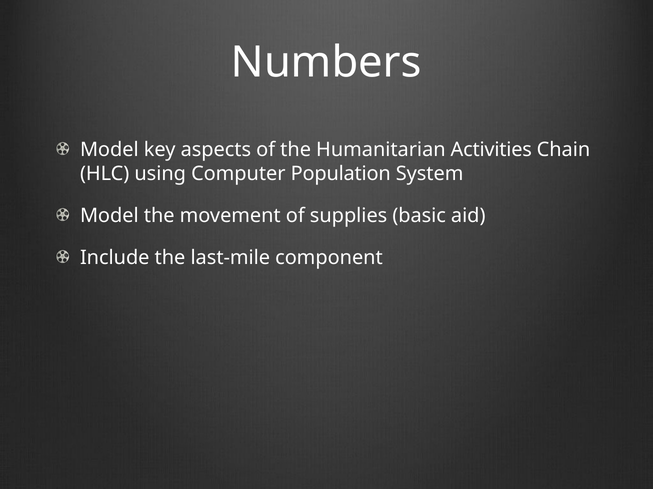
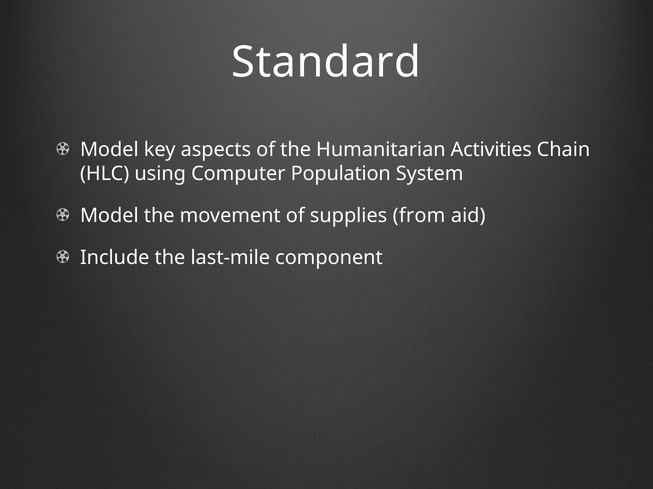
Numbers: Numbers -> Standard
basic: basic -> from
